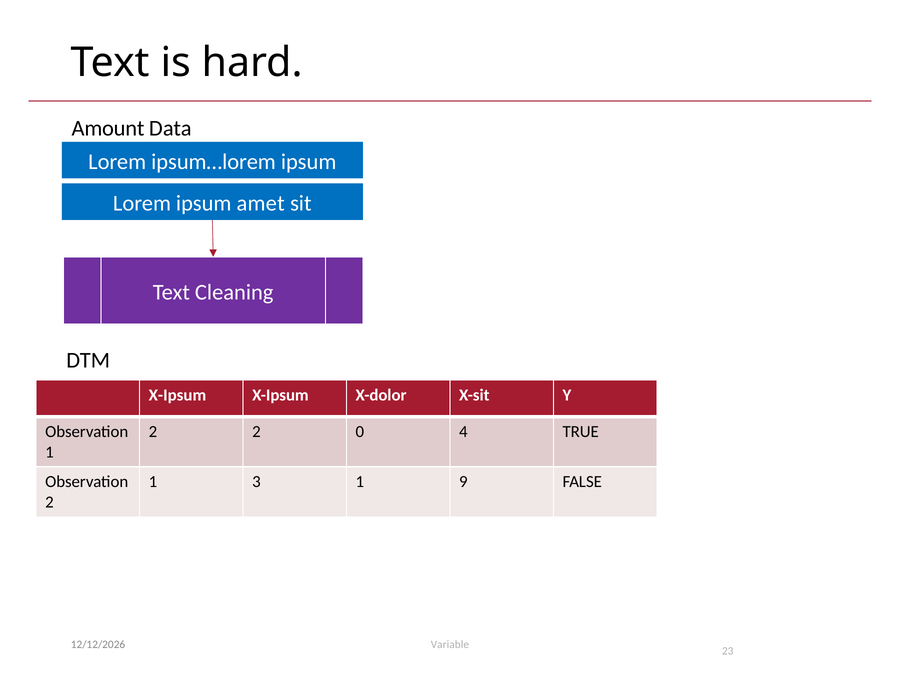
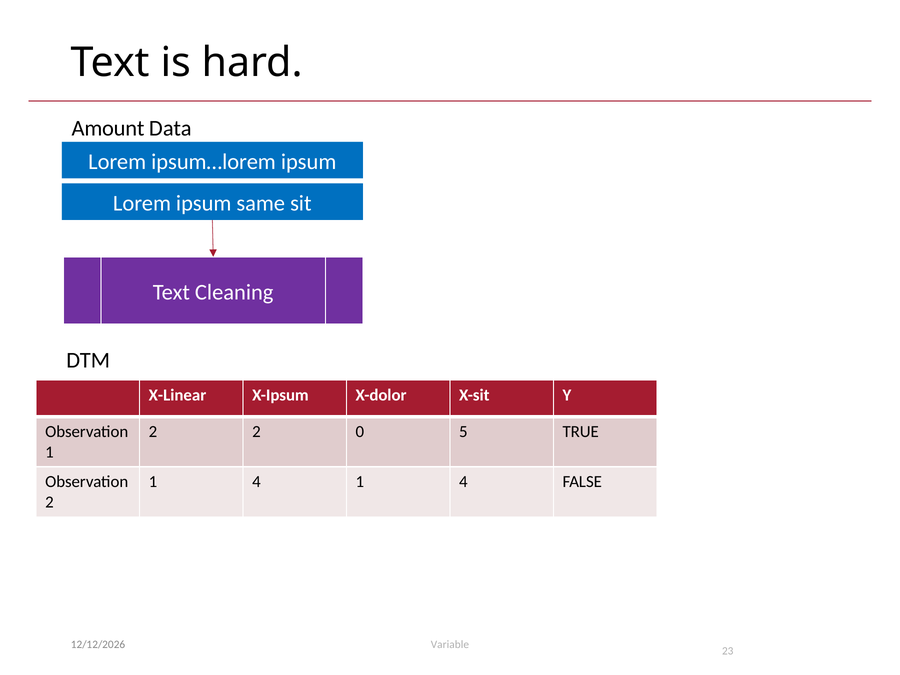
amet: amet -> same
X-Ipsum at (177, 395): X-Ipsum -> X-Linear
4: 4 -> 5
3 at (256, 482): 3 -> 4
9 at (463, 482): 9 -> 4
